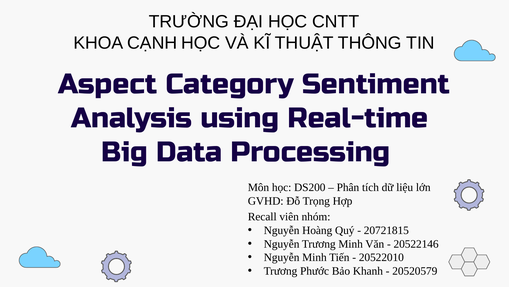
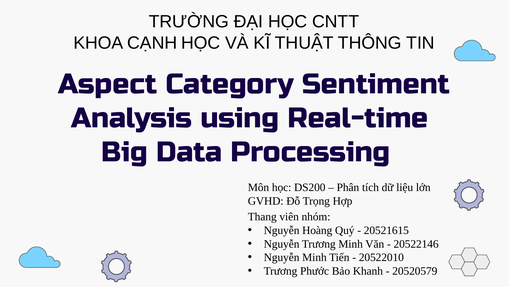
Recall: Recall -> Thang
20721815: 20721815 -> 20521615
